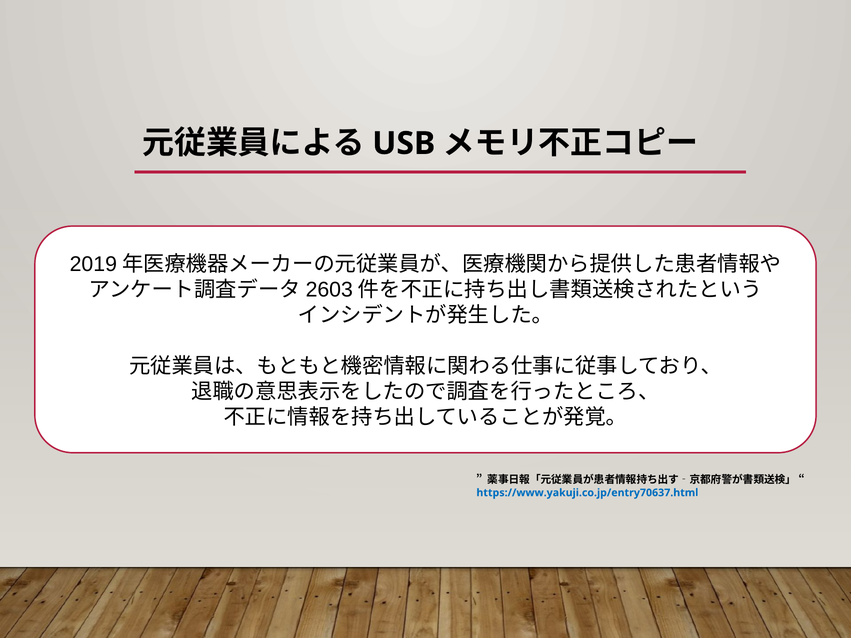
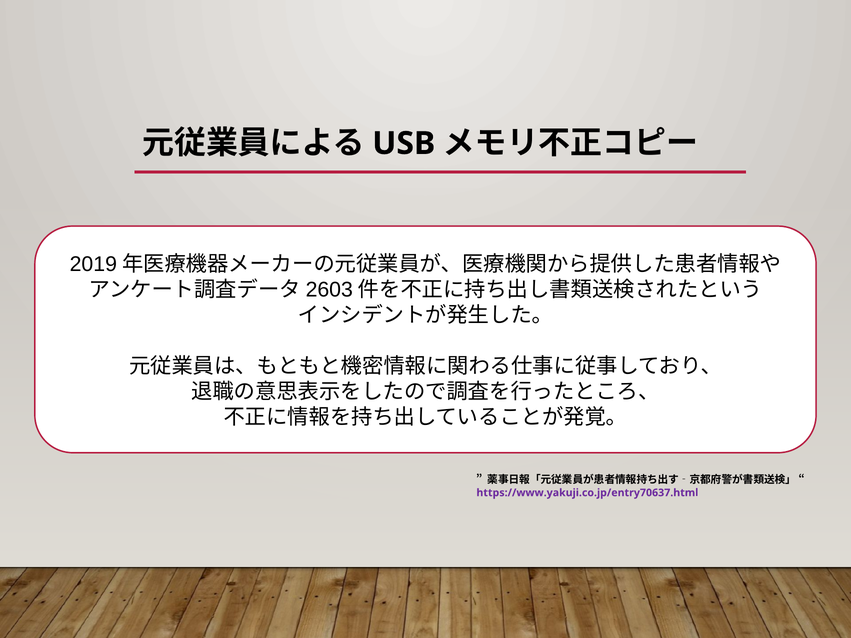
https://www.yakuji.co.jp/entry70637.html colour: blue -> purple
